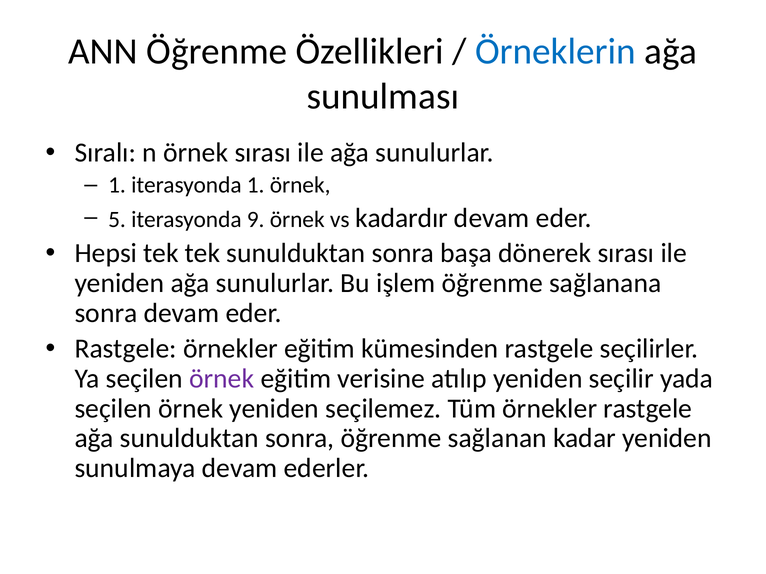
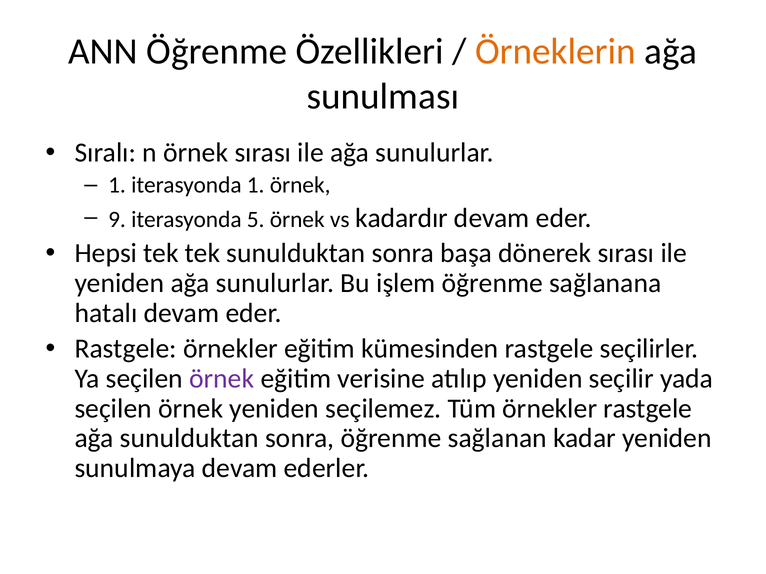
Örneklerin colour: blue -> orange
5: 5 -> 9
9: 9 -> 5
sonra at (106, 313): sonra -> hatalı
